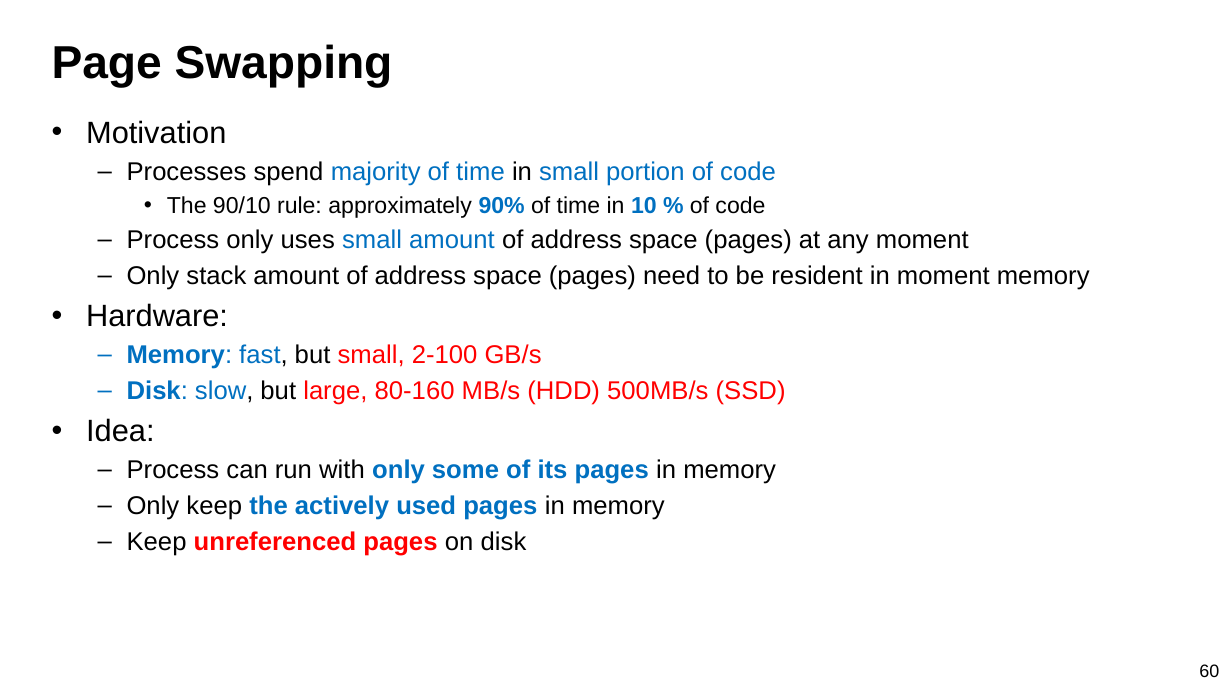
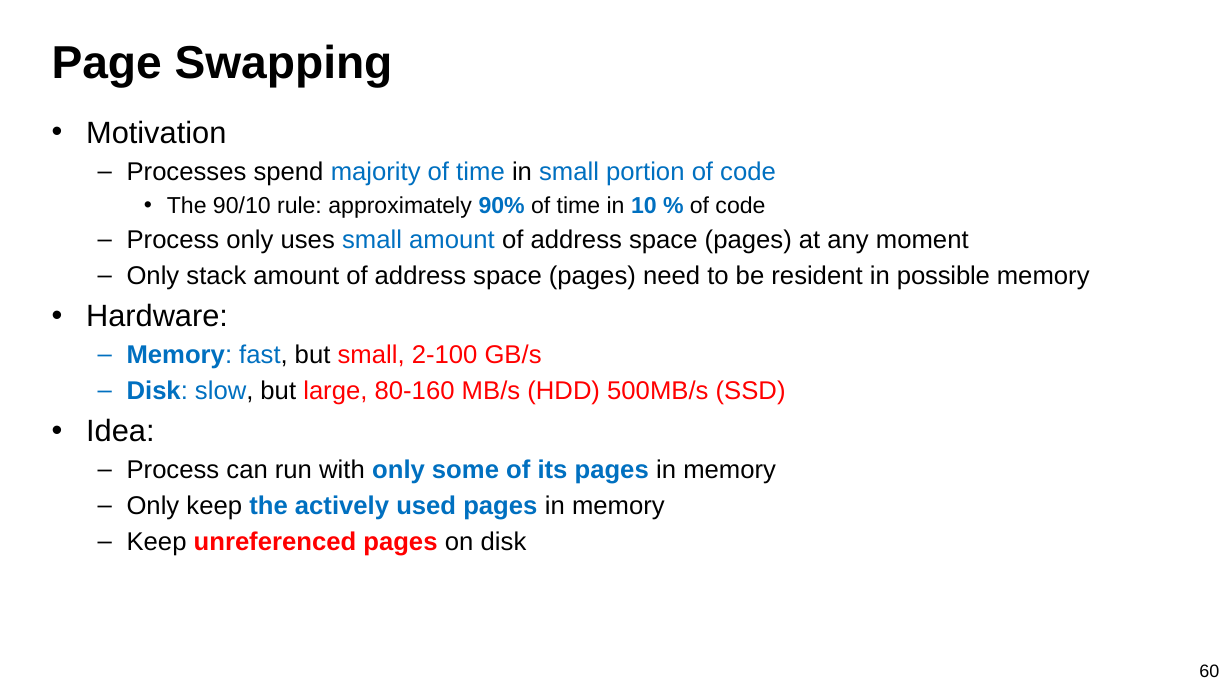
in moment: moment -> possible
